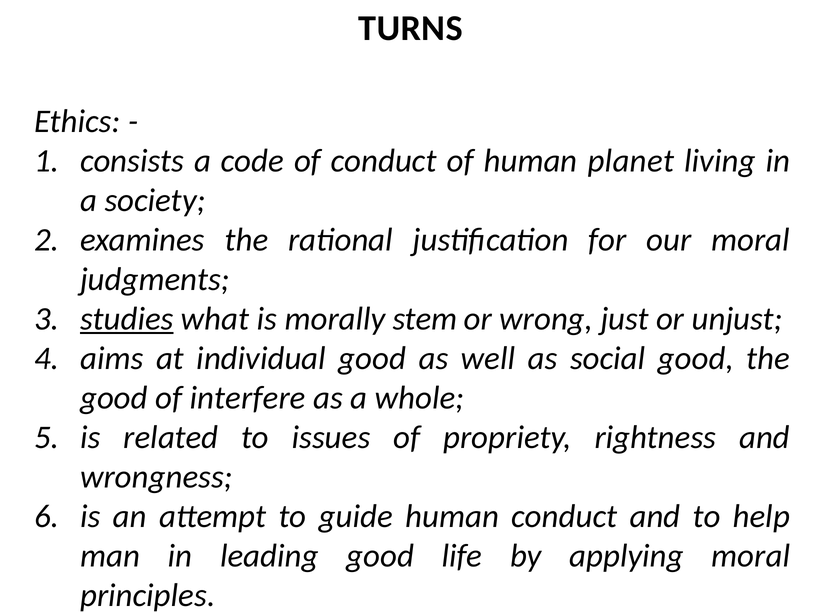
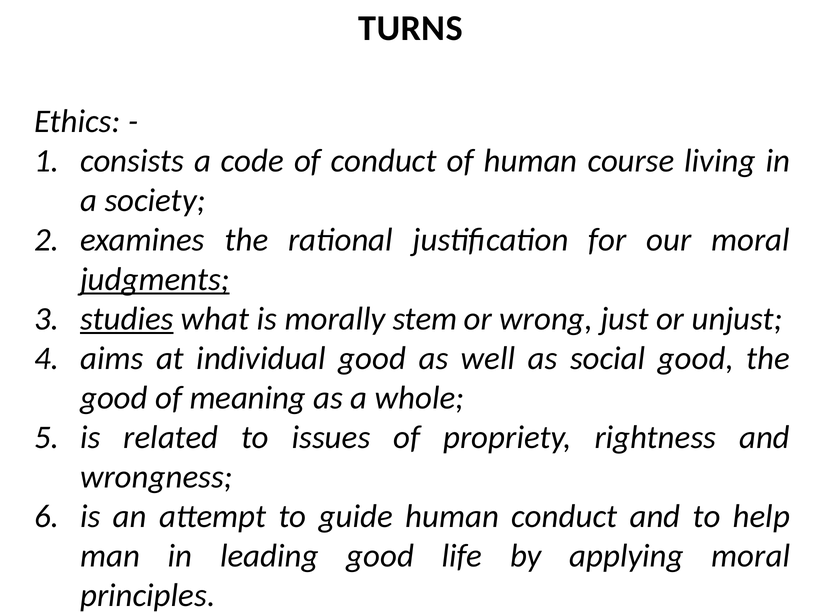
planet: planet -> course
judgments underline: none -> present
interfere: interfere -> meaning
